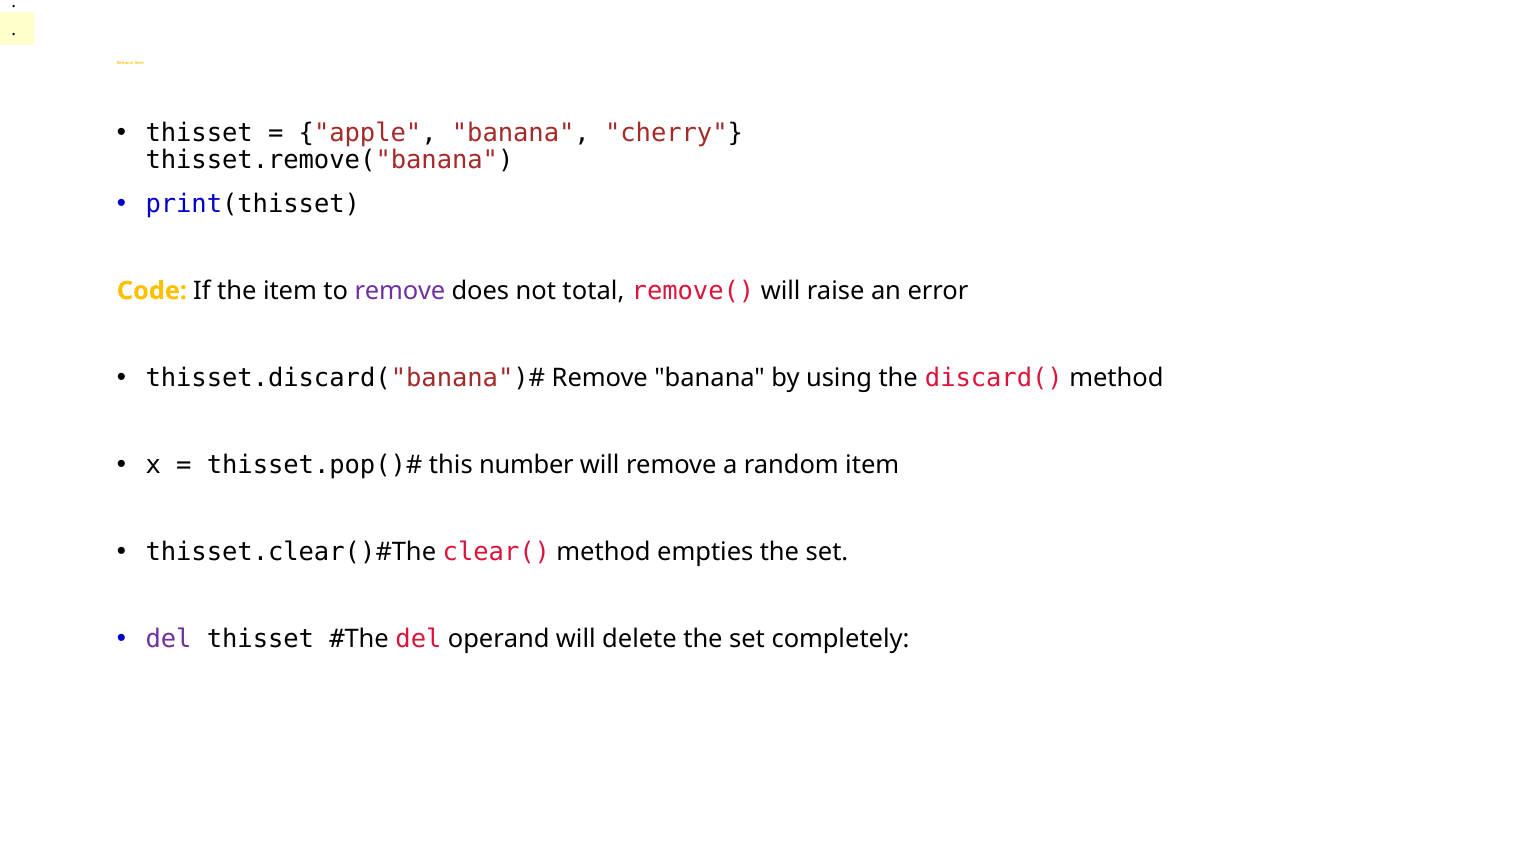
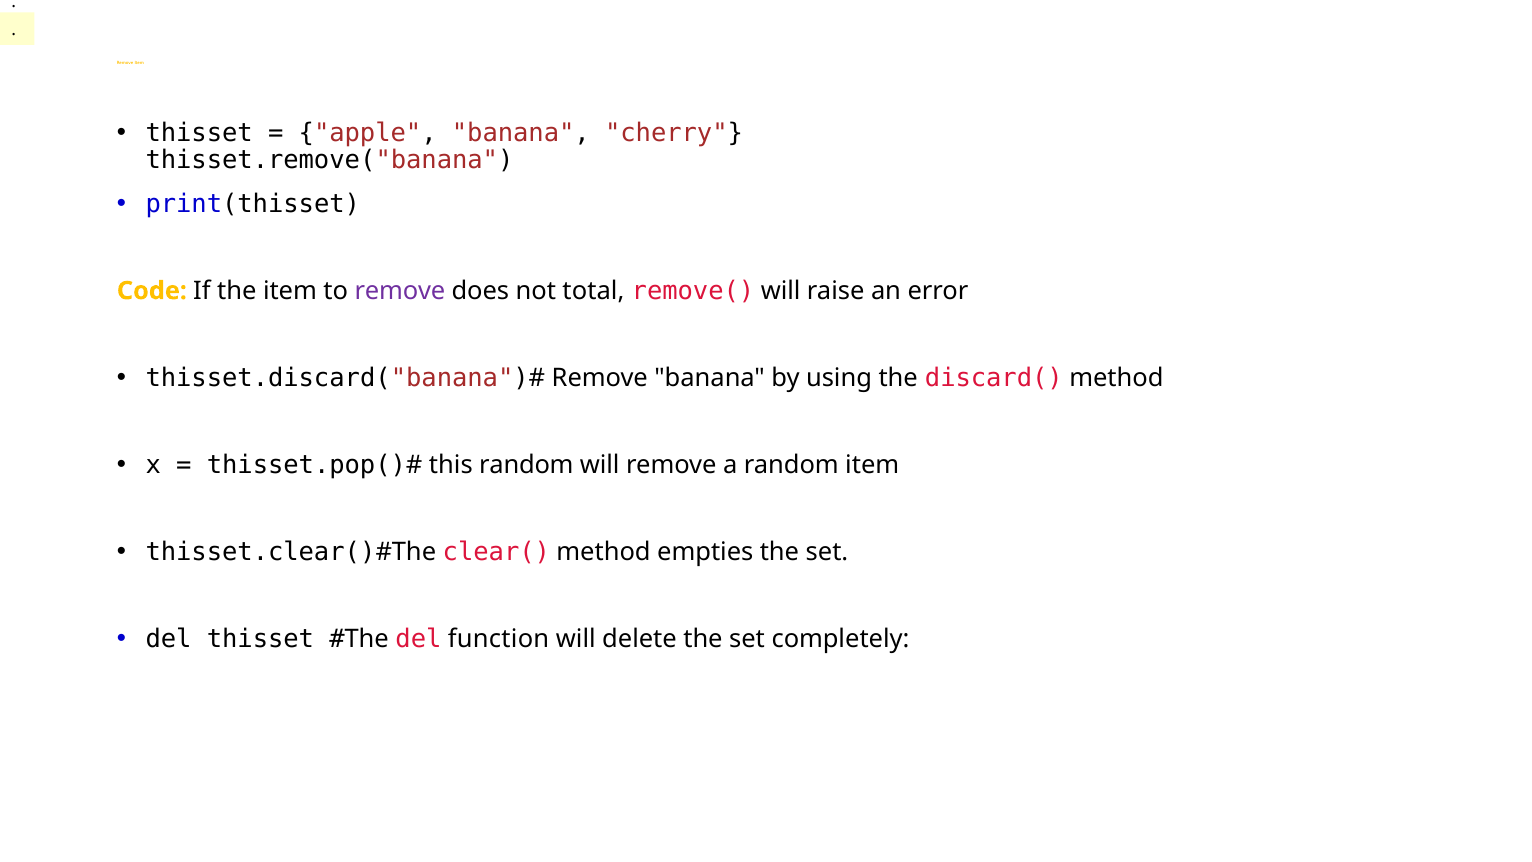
this number: number -> random
del at (169, 639) colour: purple -> black
operand: operand -> function
